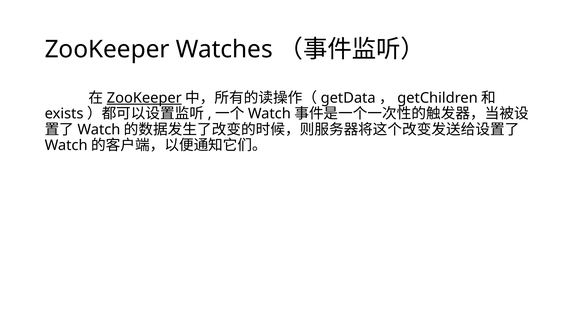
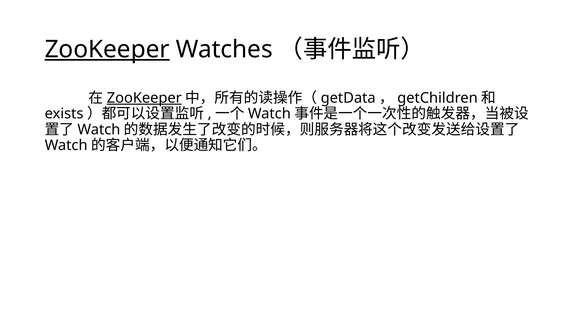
ZooKeeper at (107, 49) underline: none -> present
